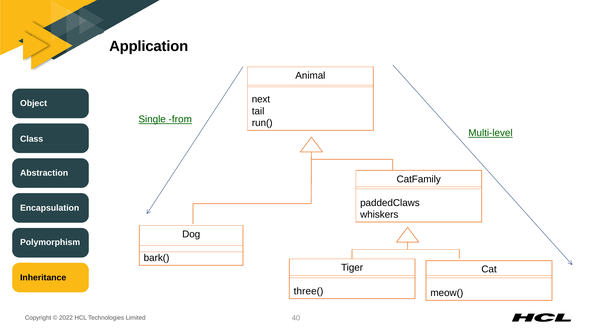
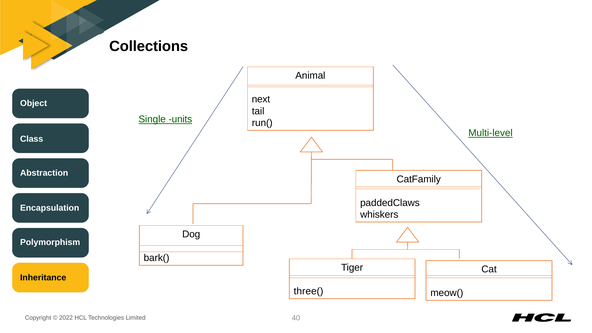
Application: Application -> Collections
from: from -> units
